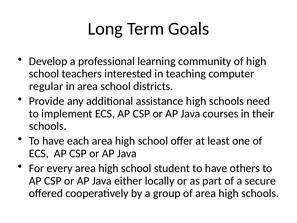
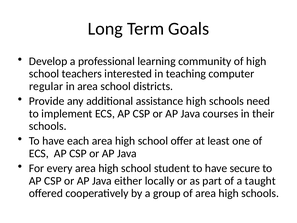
others: others -> secure
secure: secure -> taught
